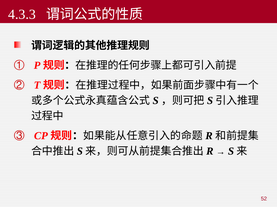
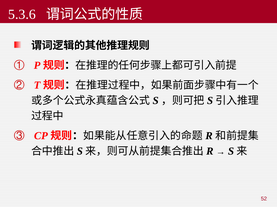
4.3.3: 4.3.3 -> 5.3.6
